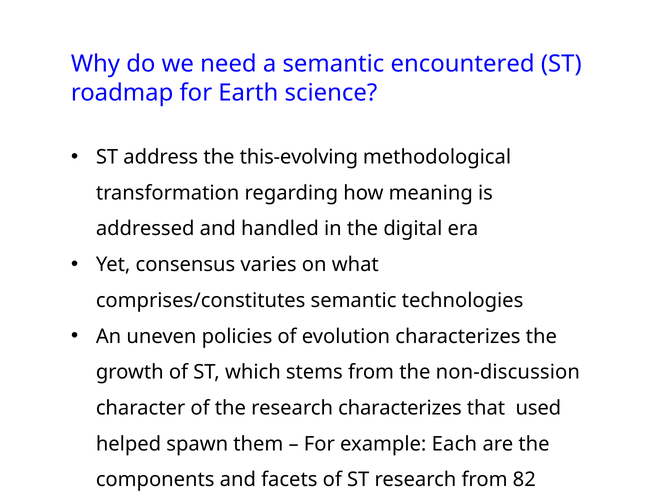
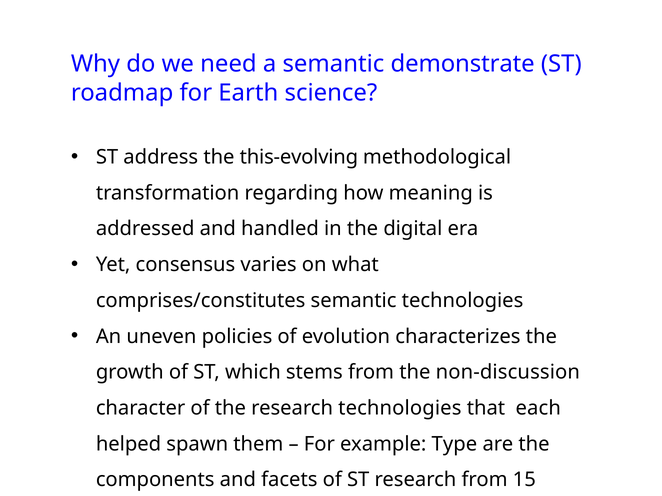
encountered: encountered -> demonstrate
research characterizes: characterizes -> technologies
used: used -> each
Each: Each -> Type
82: 82 -> 15
